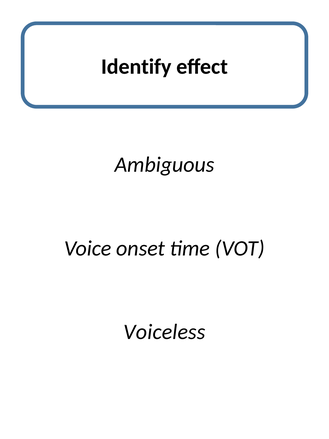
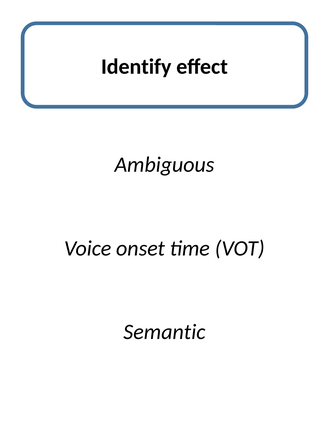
Voiceless: Voiceless -> Semantic
